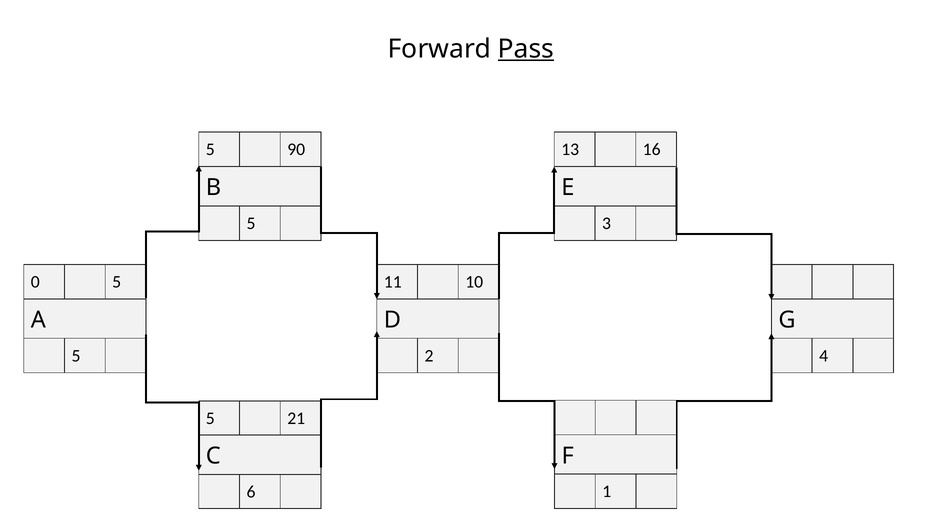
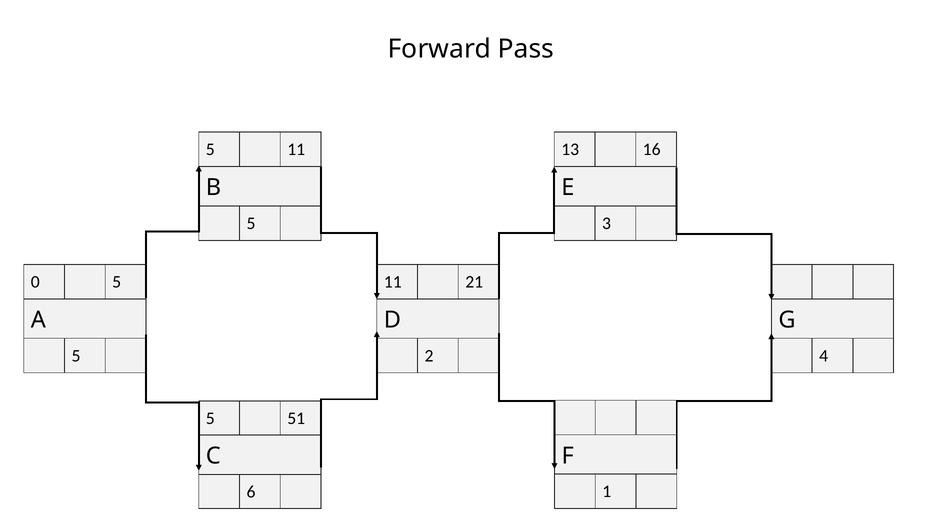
Pass underline: present -> none
5 90: 90 -> 11
10: 10 -> 21
21: 21 -> 51
